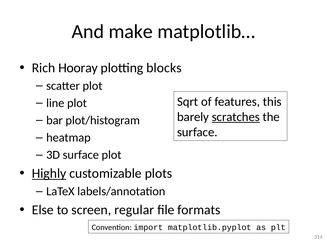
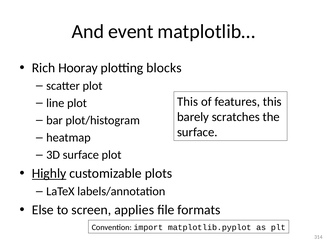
make: make -> event
Sqrt at (188, 102): Sqrt -> This
scratches underline: present -> none
regular: regular -> applies
